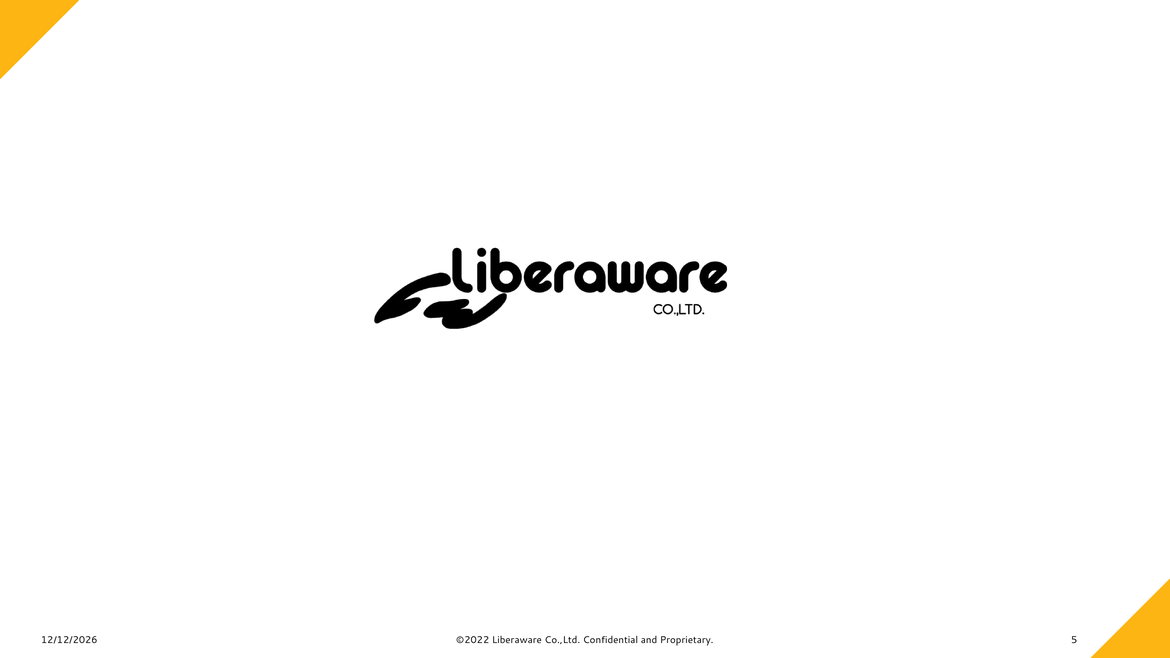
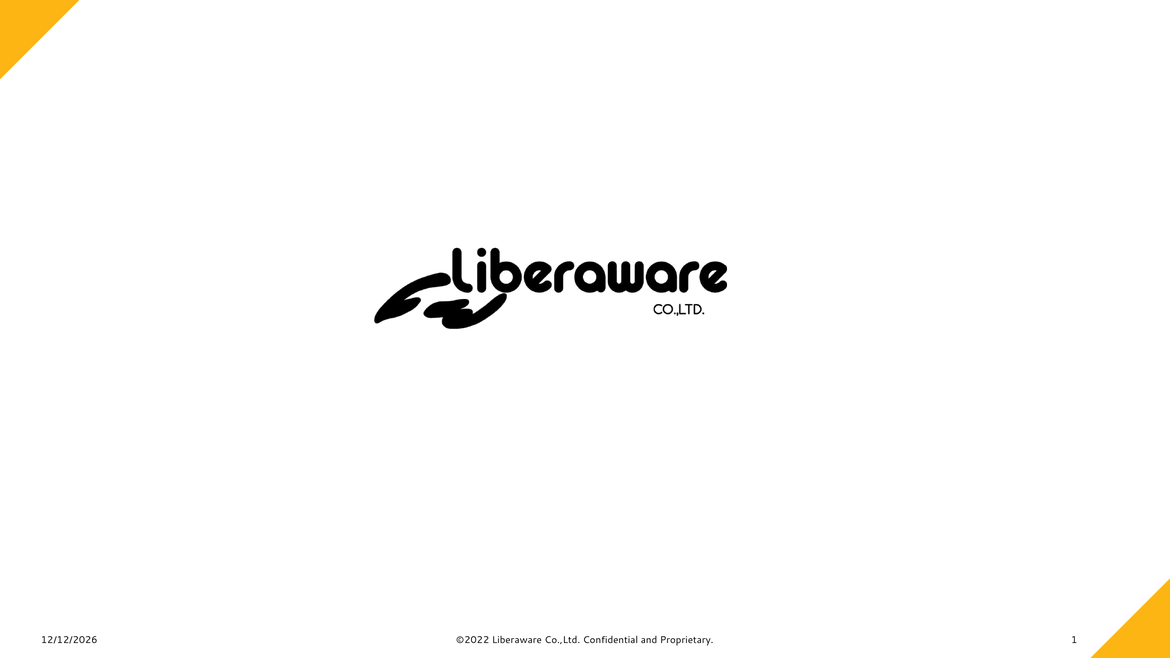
5: 5 -> 1
